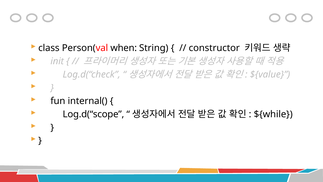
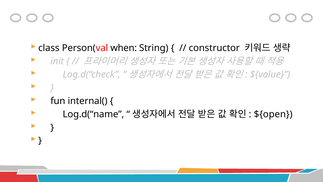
Log.d(“scope: Log.d(“scope -> Log.d(“name
${while: ${while -> ${open
